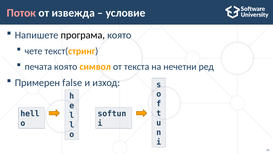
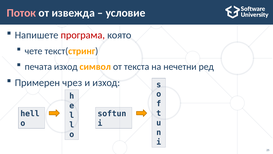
програма colour: black -> red
печата която: която -> изход
false: false -> чрез
